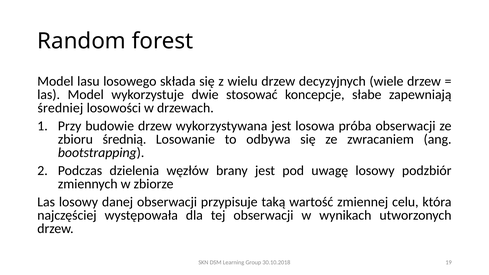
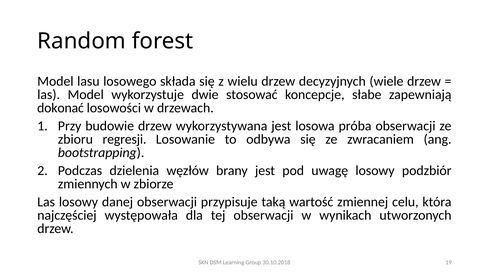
średniej: średniej -> dokonać
średnią: średnią -> regresji
